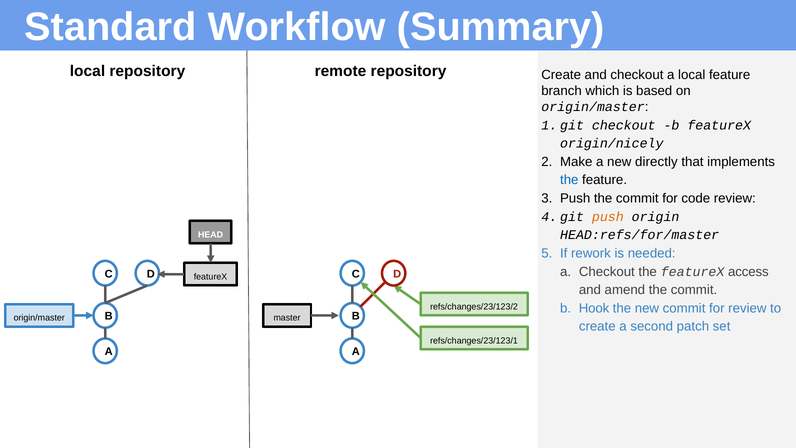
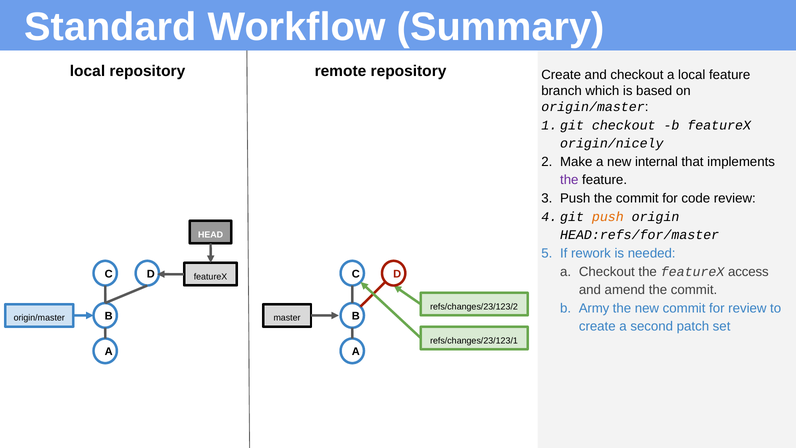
directly: directly -> internal
the at (569, 180) colour: blue -> purple
Hook: Hook -> Army
